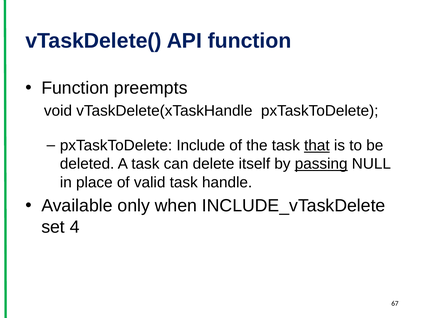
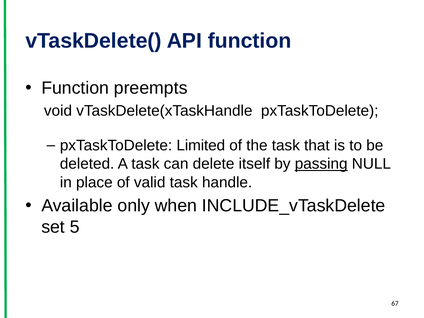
Include: Include -> Limited
that underline: present -> none
4: 4 -> 5
